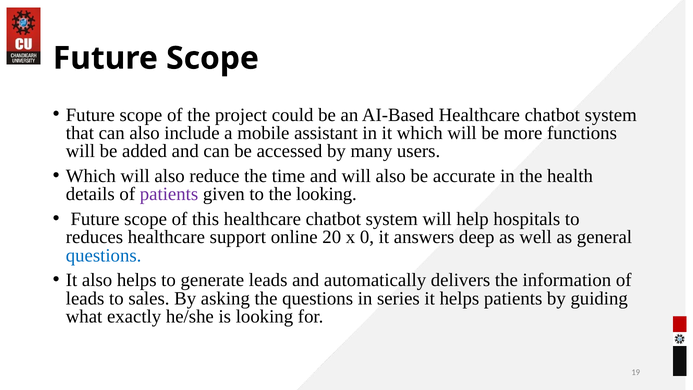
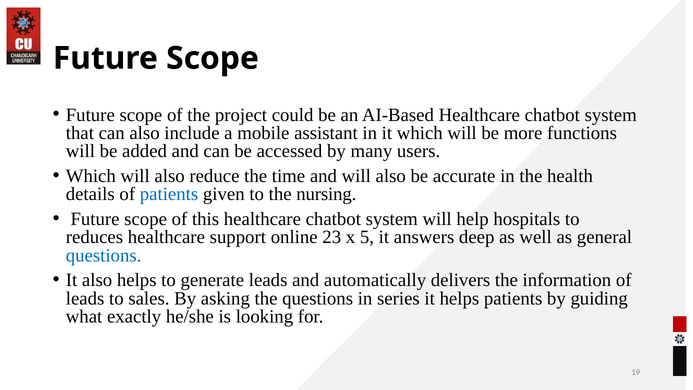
patients at (169, 194) colour: purple -> blue
the looking: looking -> nursing
20: 20 -> 23
0: 0 -> 5
